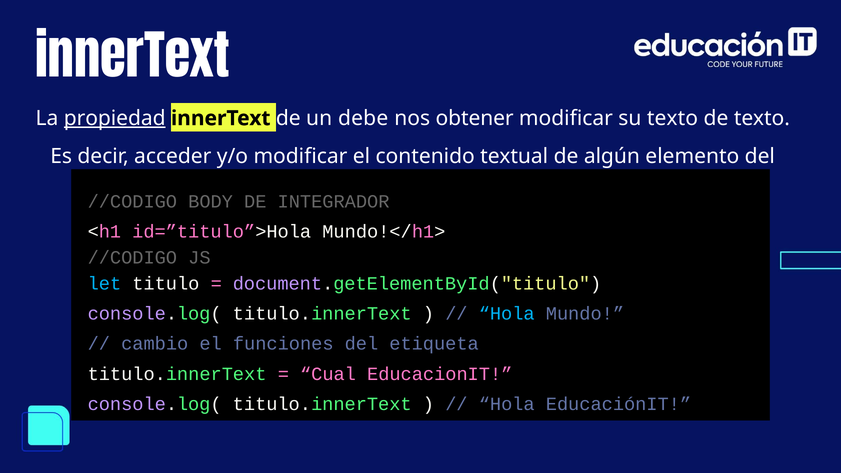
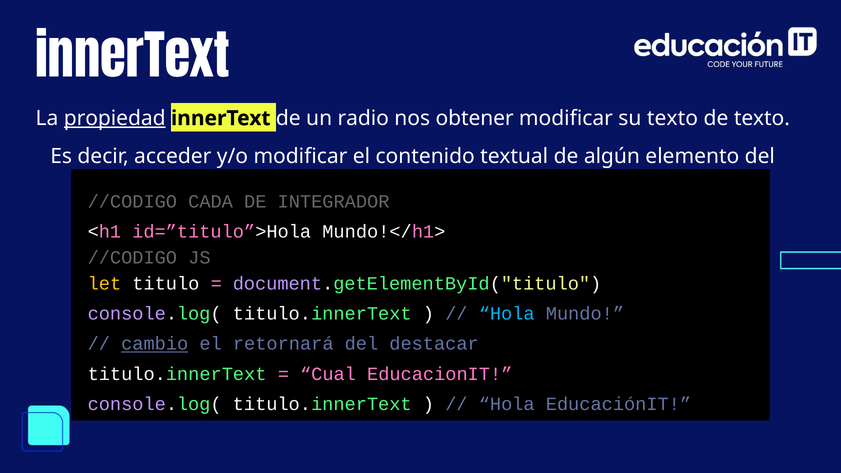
debe: debe -> radio
BODY: BODY -> CADA
let colour: light blue -> yellow
cambio underline: none -> present
funciones: funciones -> retornará
etiqueta: etiqueta -> destacar
